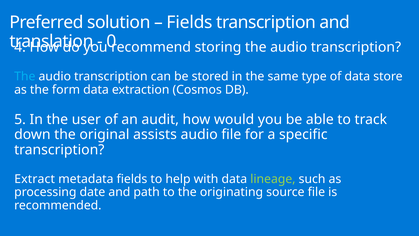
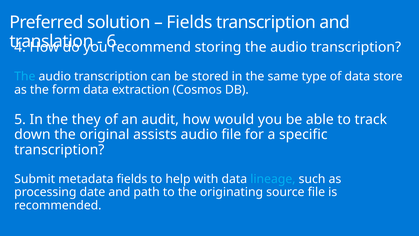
0: 0 -> 6
user: user -> they
Extract: Extract -> Submit
lineage colour: light green -> light blue
